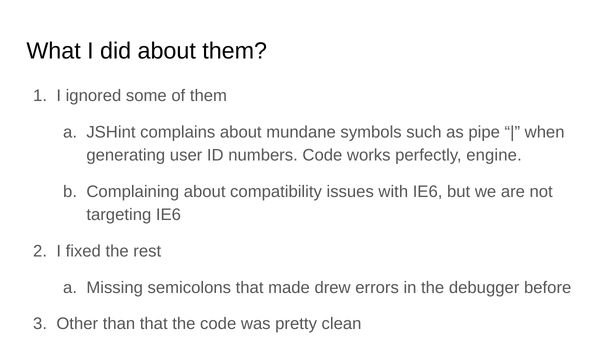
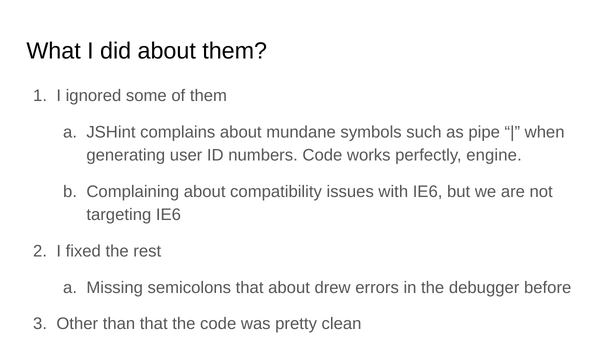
that made: made -> about
